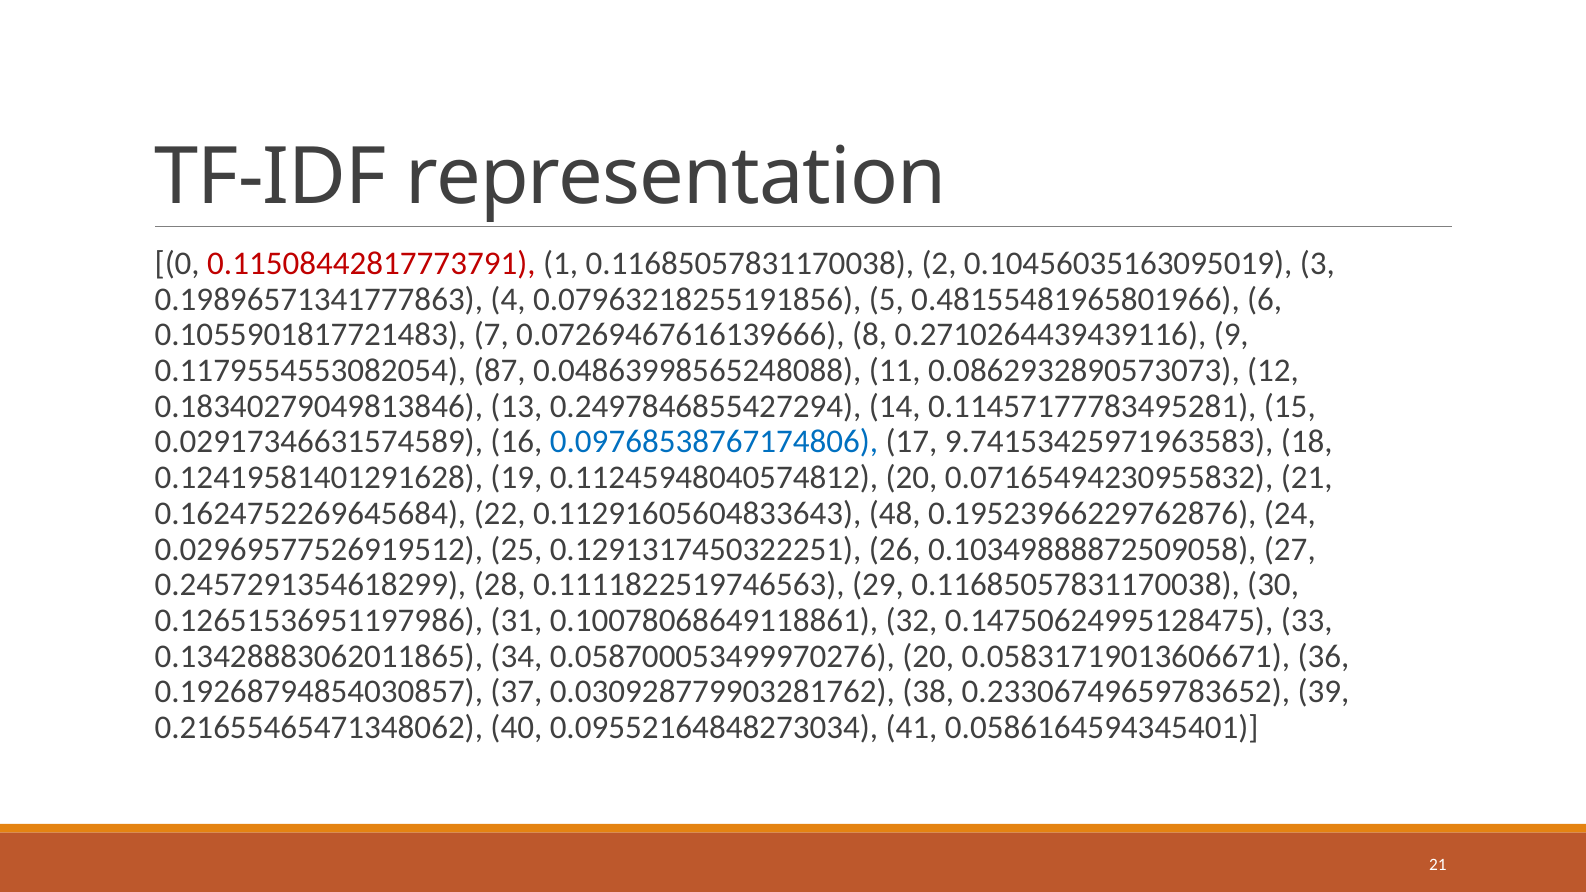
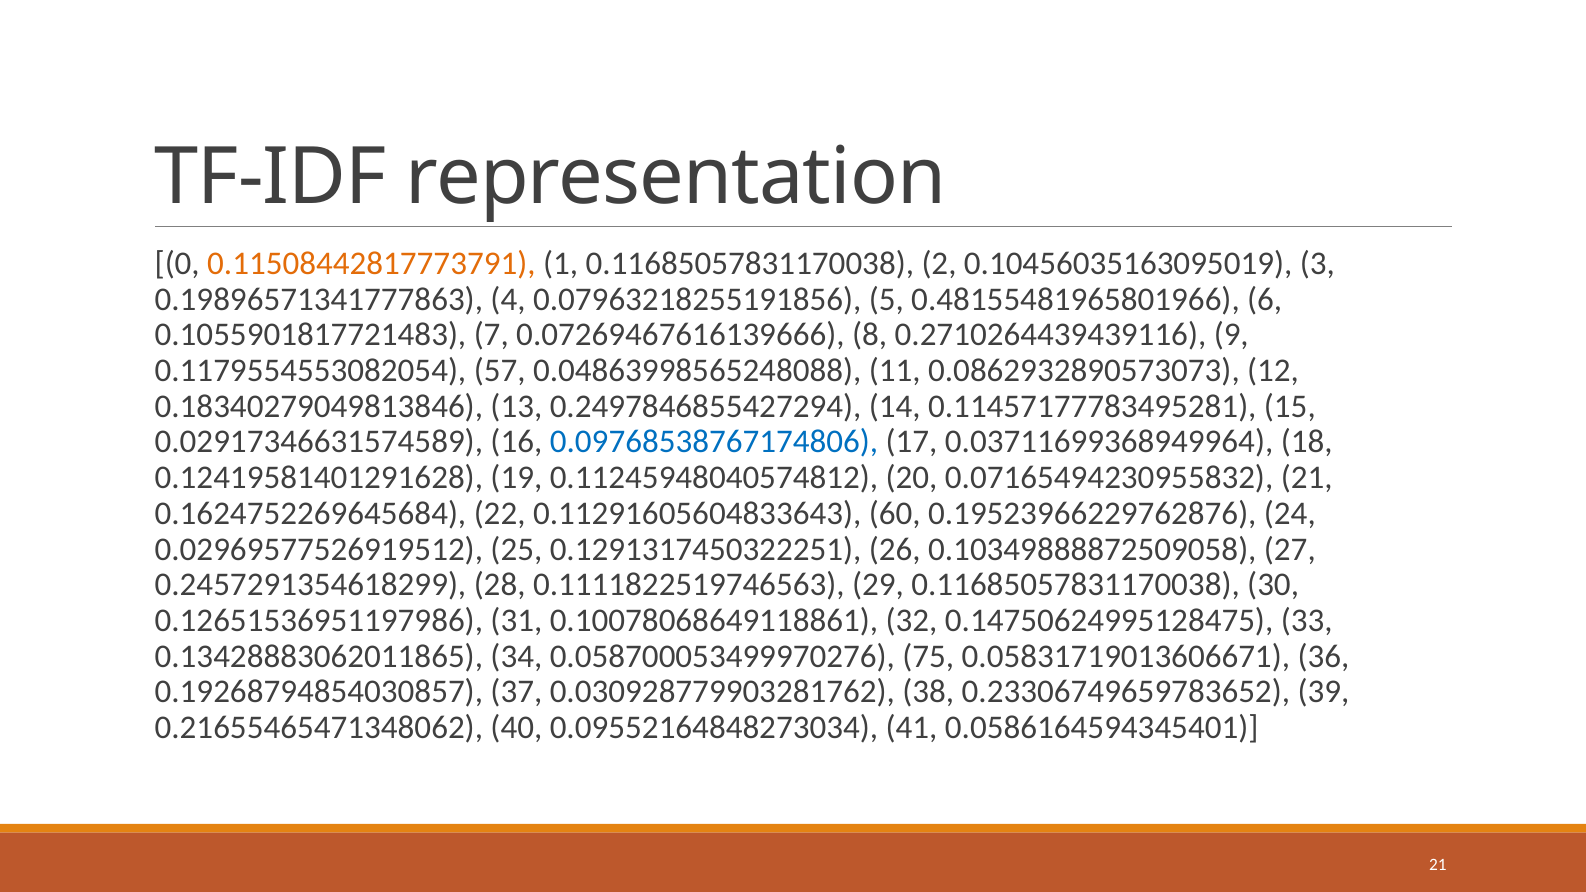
0.11508442817773791 colour: red -> orange
87: 87 -> 57
9.74153425971963583: 9.74153425971963583 -> 0.03711699368949964
48: 48 -> 60
0.058700053499970276 20: 20 -> 75
